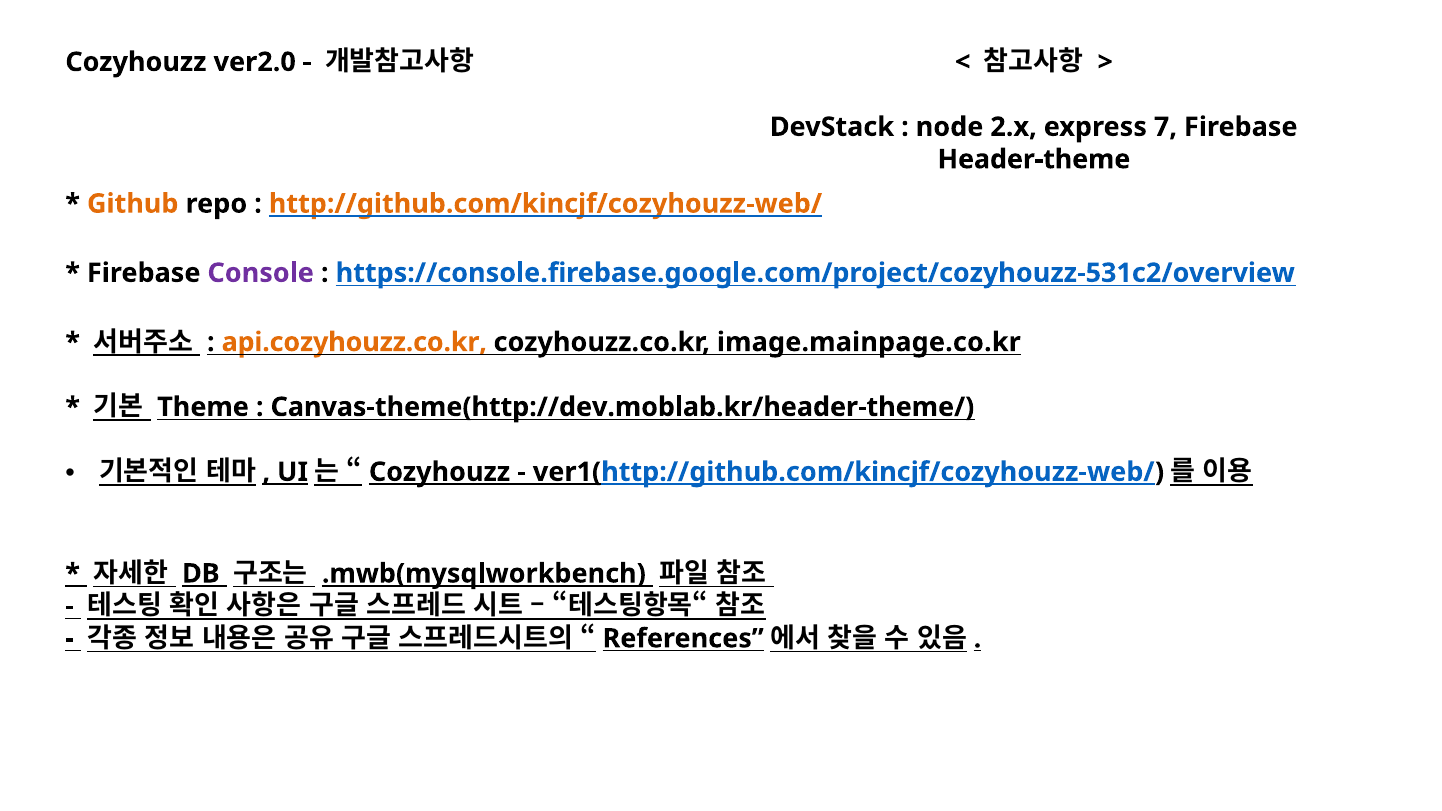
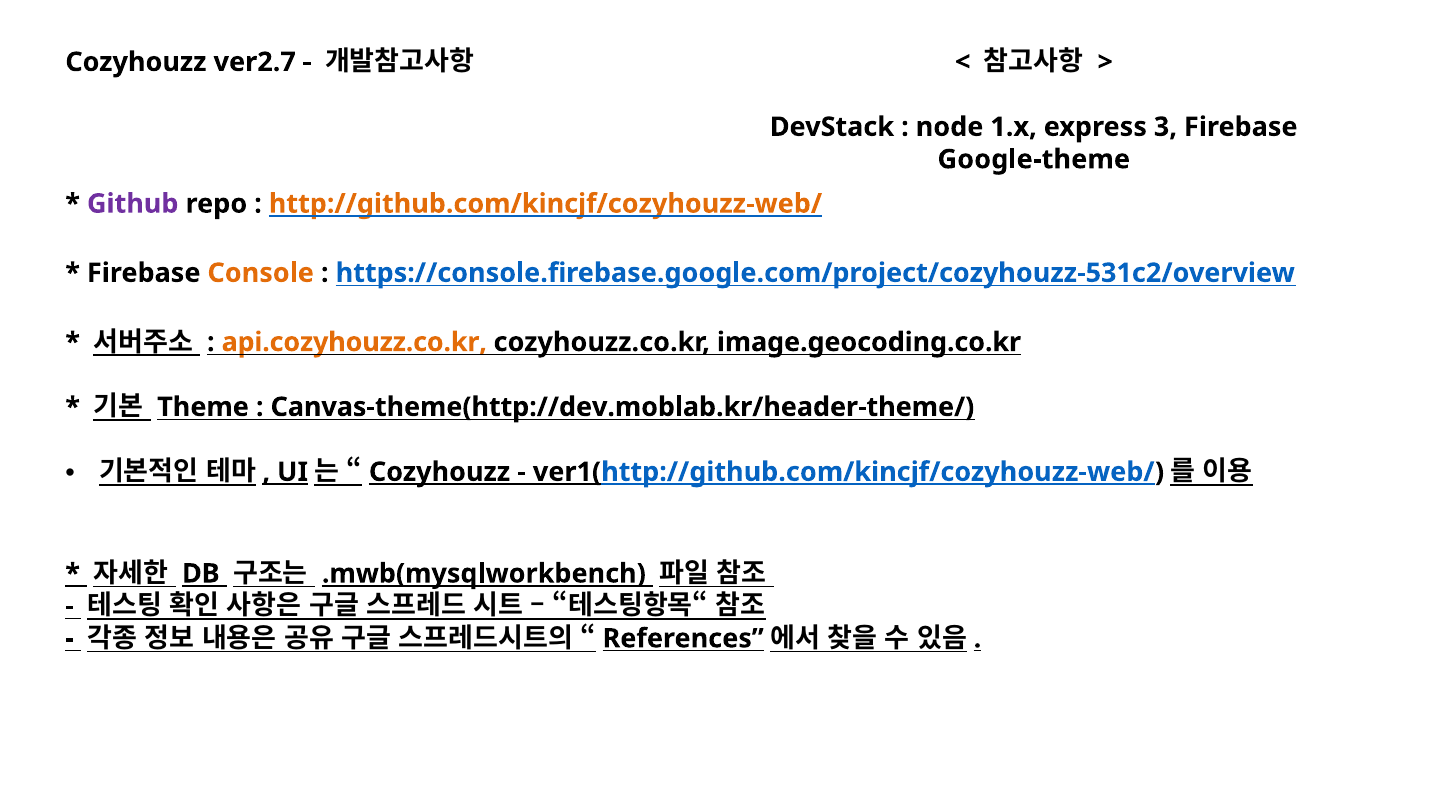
ver2.0: ver2.0 -> ver2.7
2.x: 2.x -> 1.x
7: 7 -> 3
Header-theme: Header-theme -> Google-theme
Github colour: orange -> purple
Console colour: purple -> orange
image.mainpage.co.kr: image.mainpage.co.kr -> image.geocoding.co.kr
